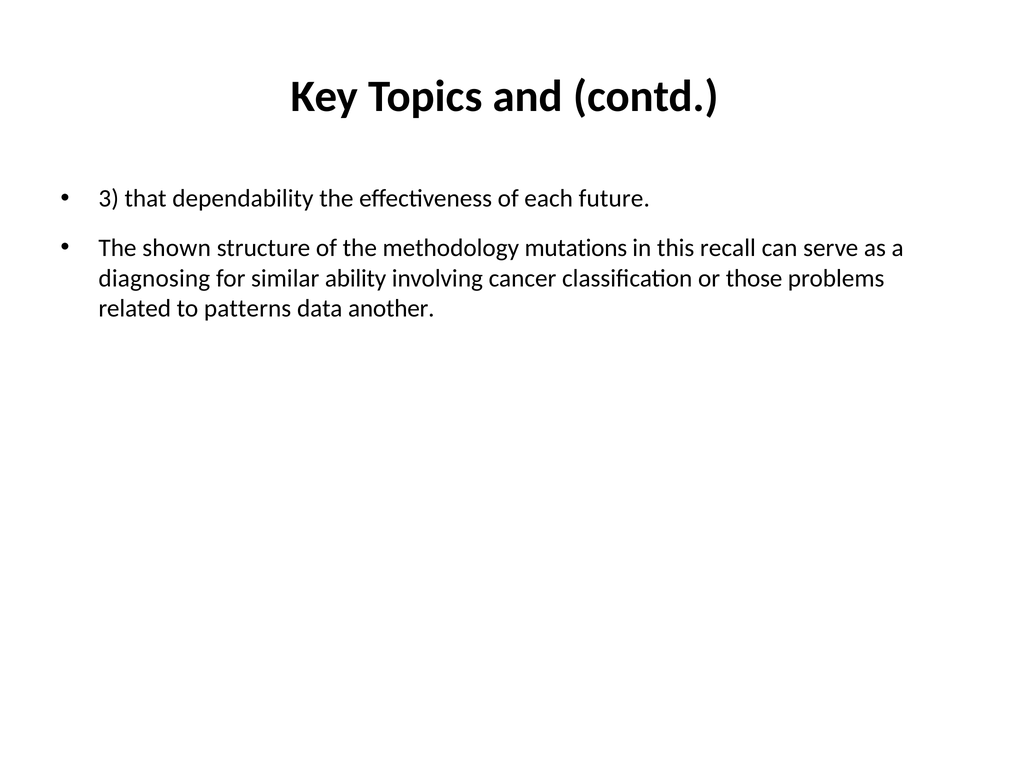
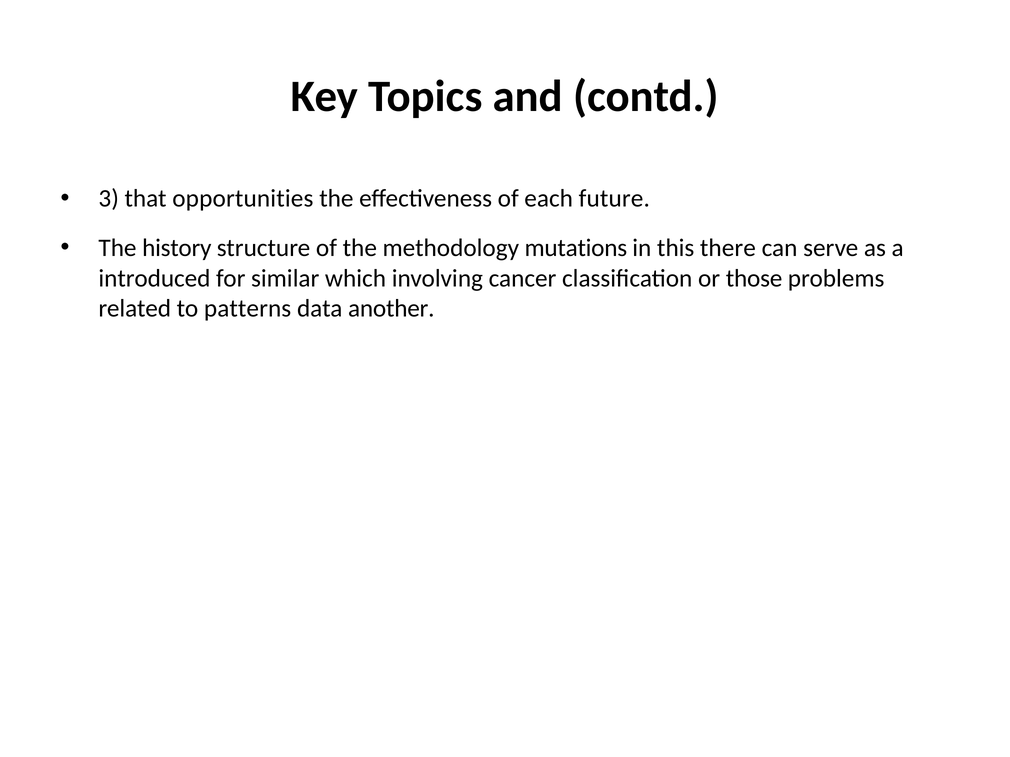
dependability: dependability -> opportunities
shown: shown -> history
recall: recall -> there
diagnosing: diagnosing -> introduced
ability: ability -> which
